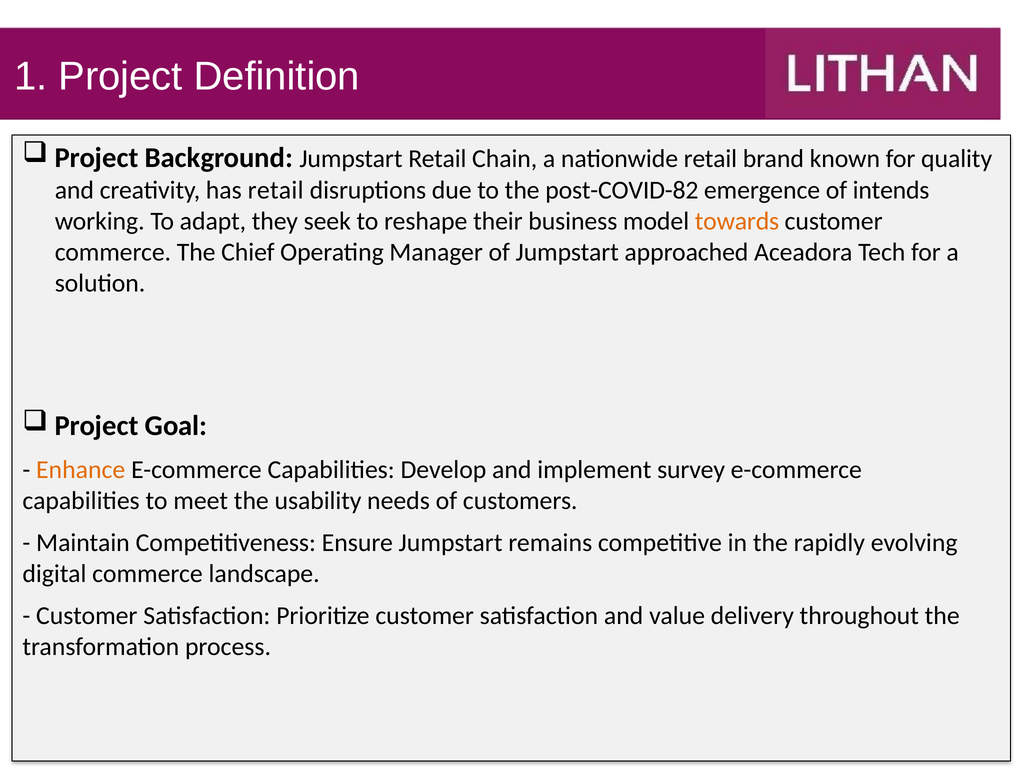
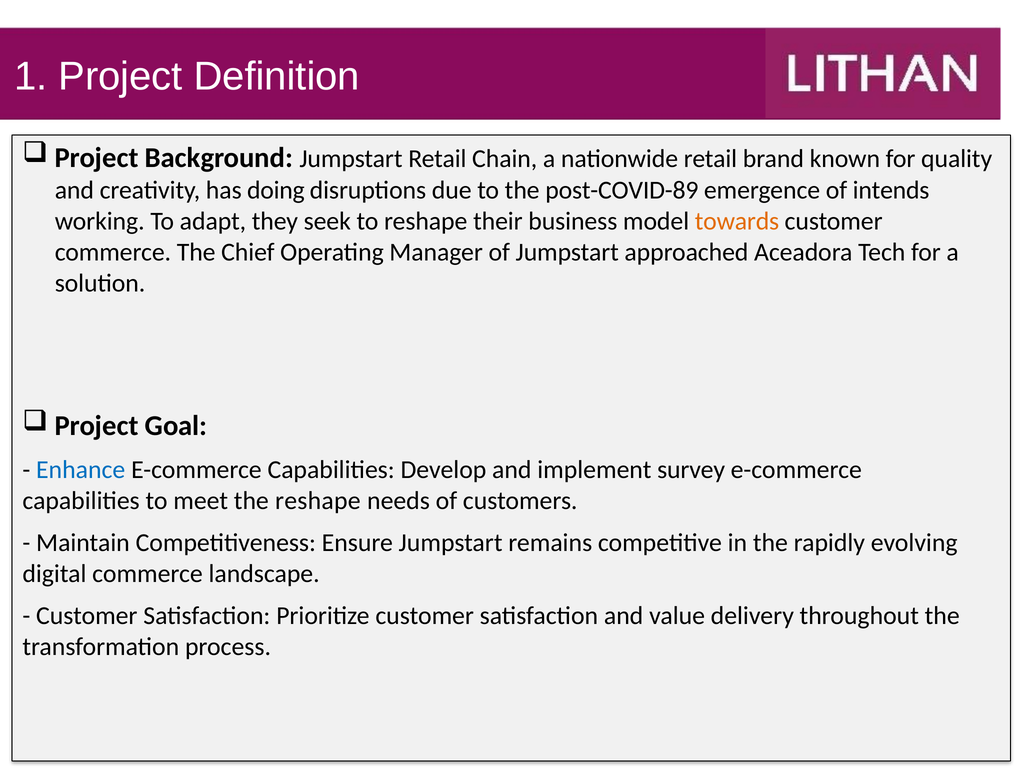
has retail: retail -> doing
post-COVID-82: post-COVID-82 -> post-COVID-89
Enhance colour: orange -> blue
the usability: usability -> reshape
